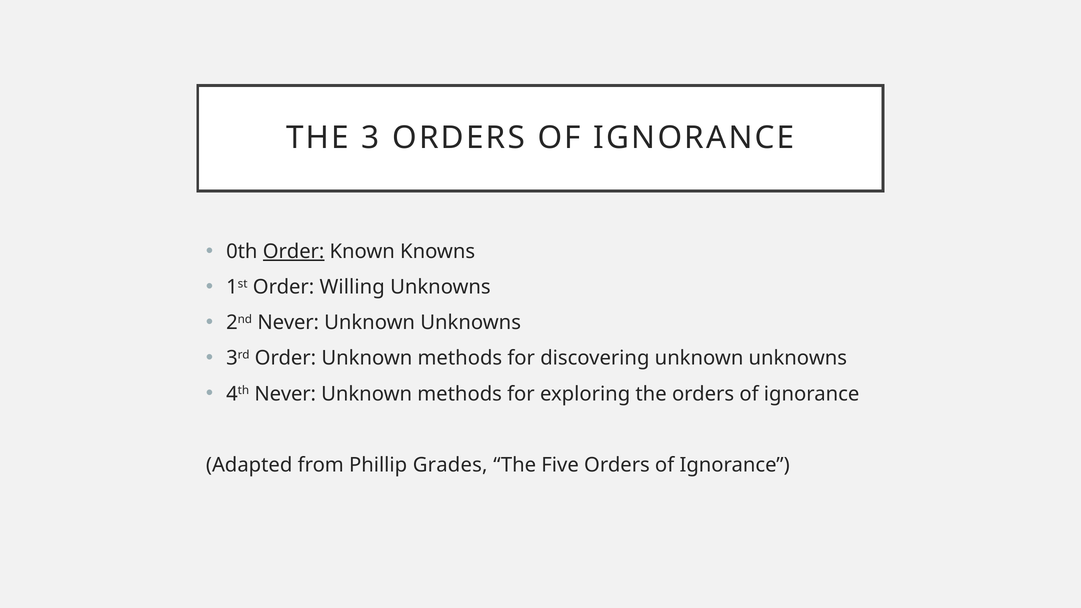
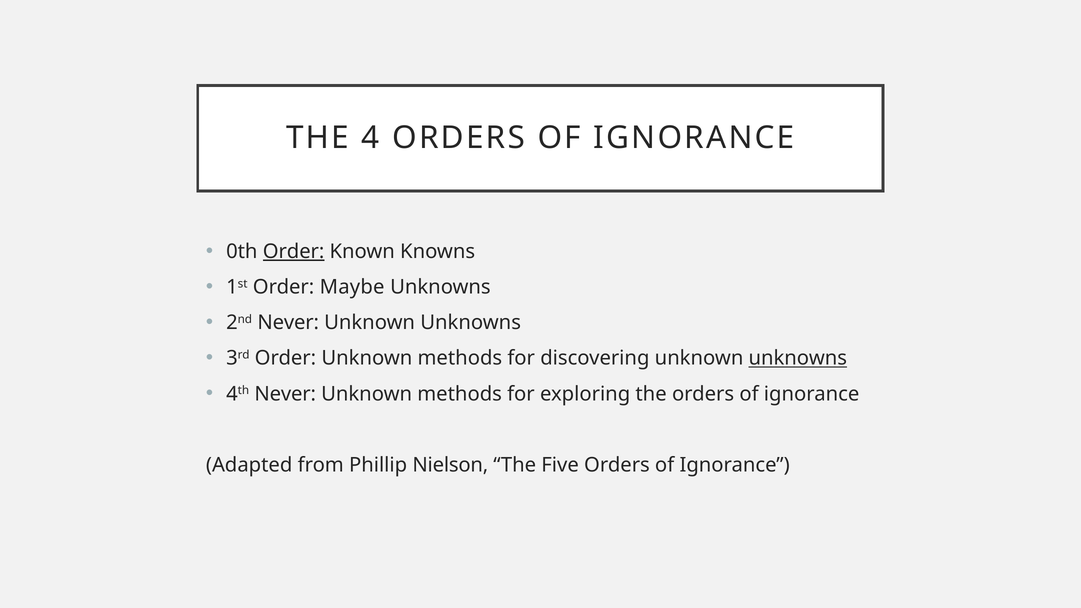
3: 3 -> 4
Willing: Willing -> Maybe
unknowns at (798, 358) underline: none -> present
Grades: Grades -> Nielson
